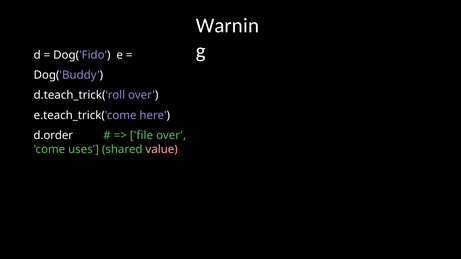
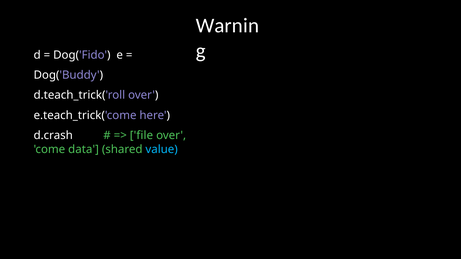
d.order: d.order -> d.crash
uses: uses -> data
value colour: pink -> light blue
